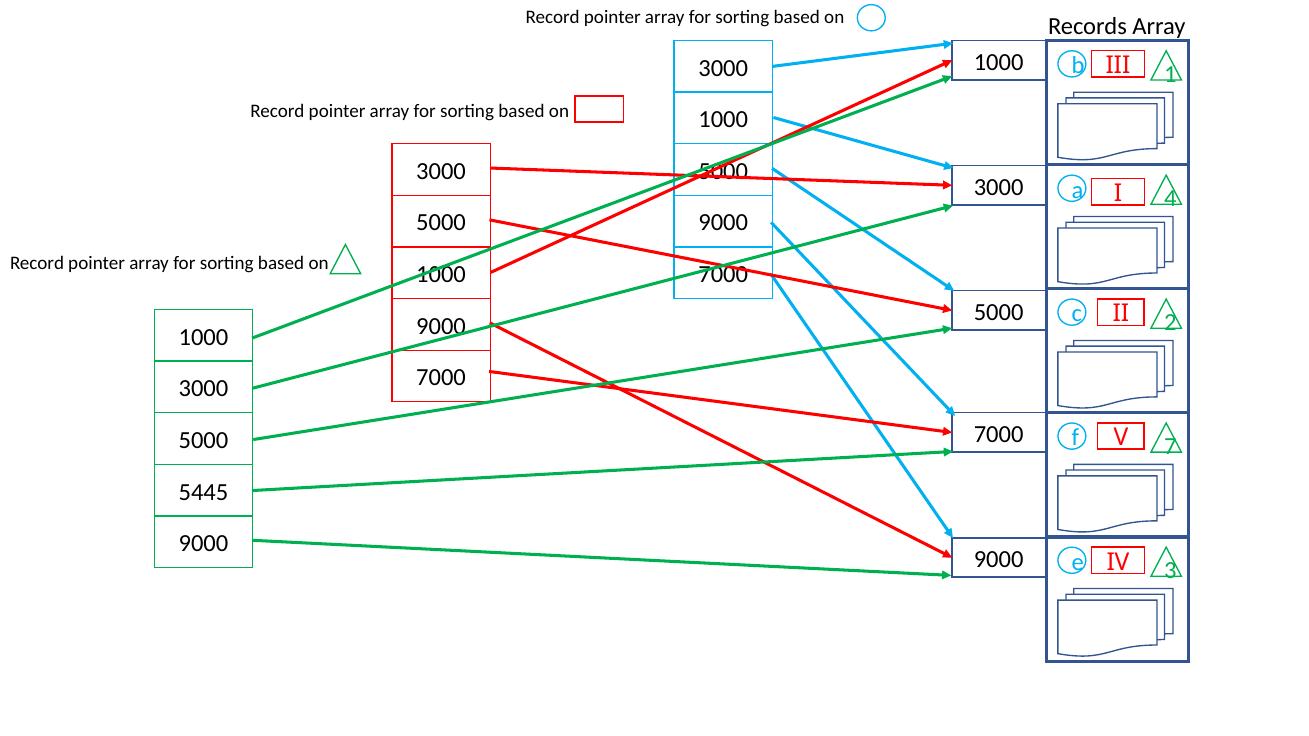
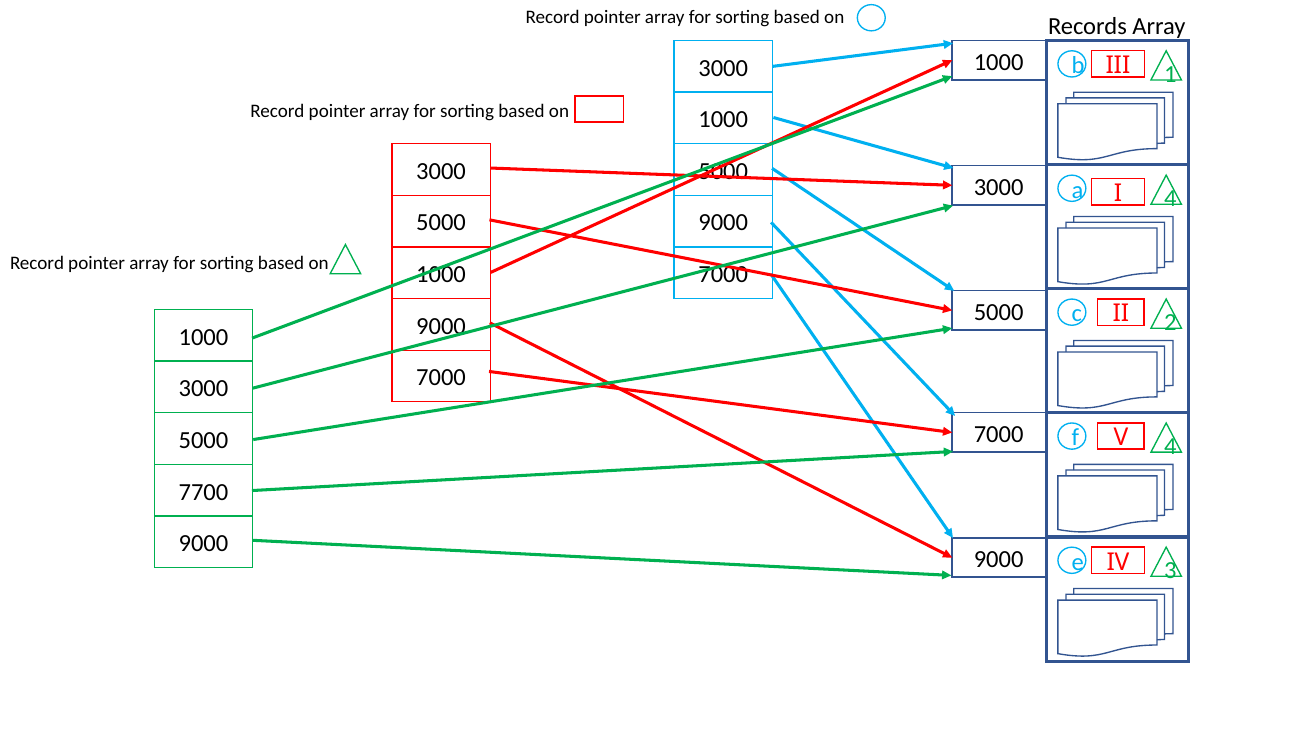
V 7: 7 -> 4
5445: 5445 -> 7700
